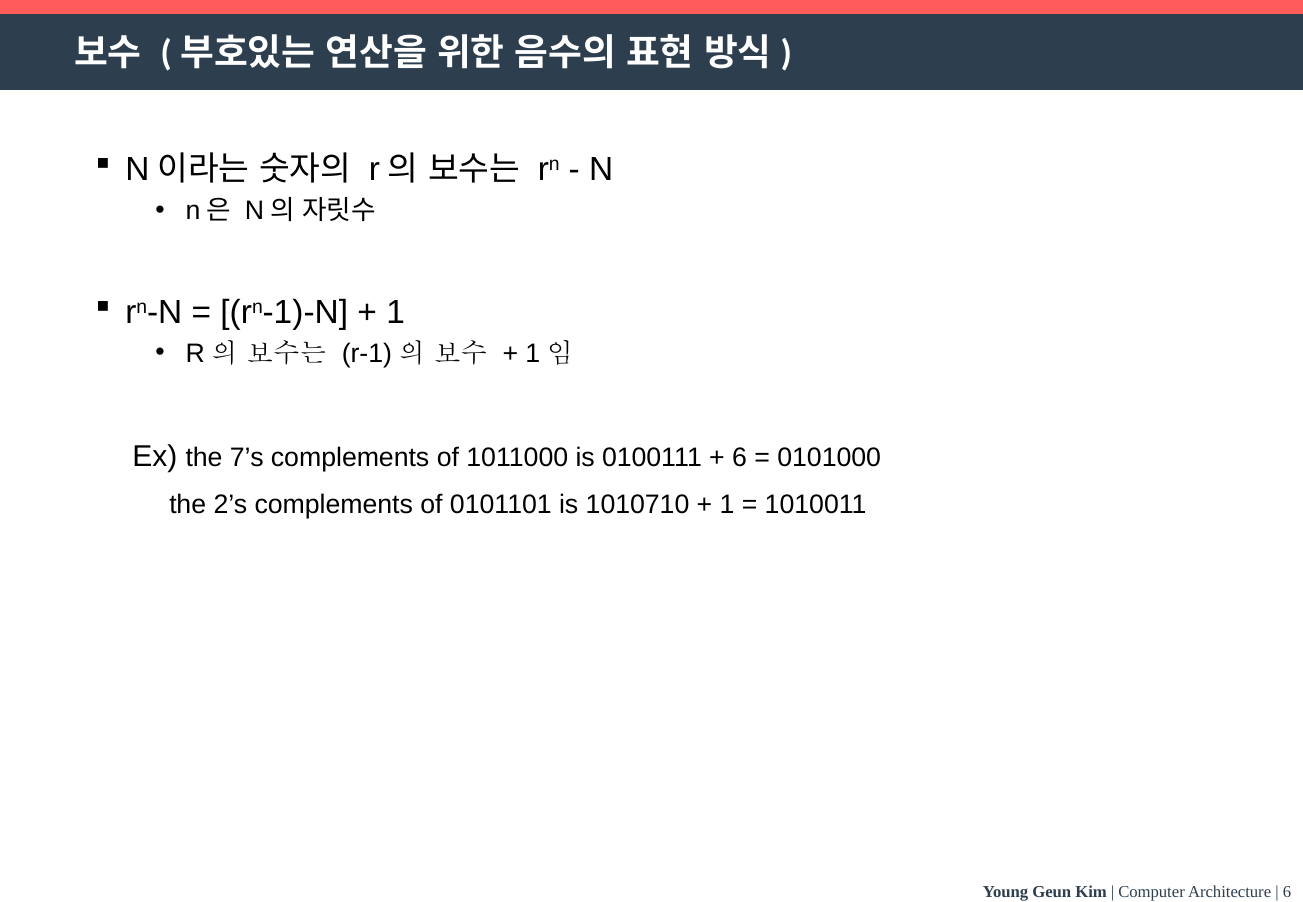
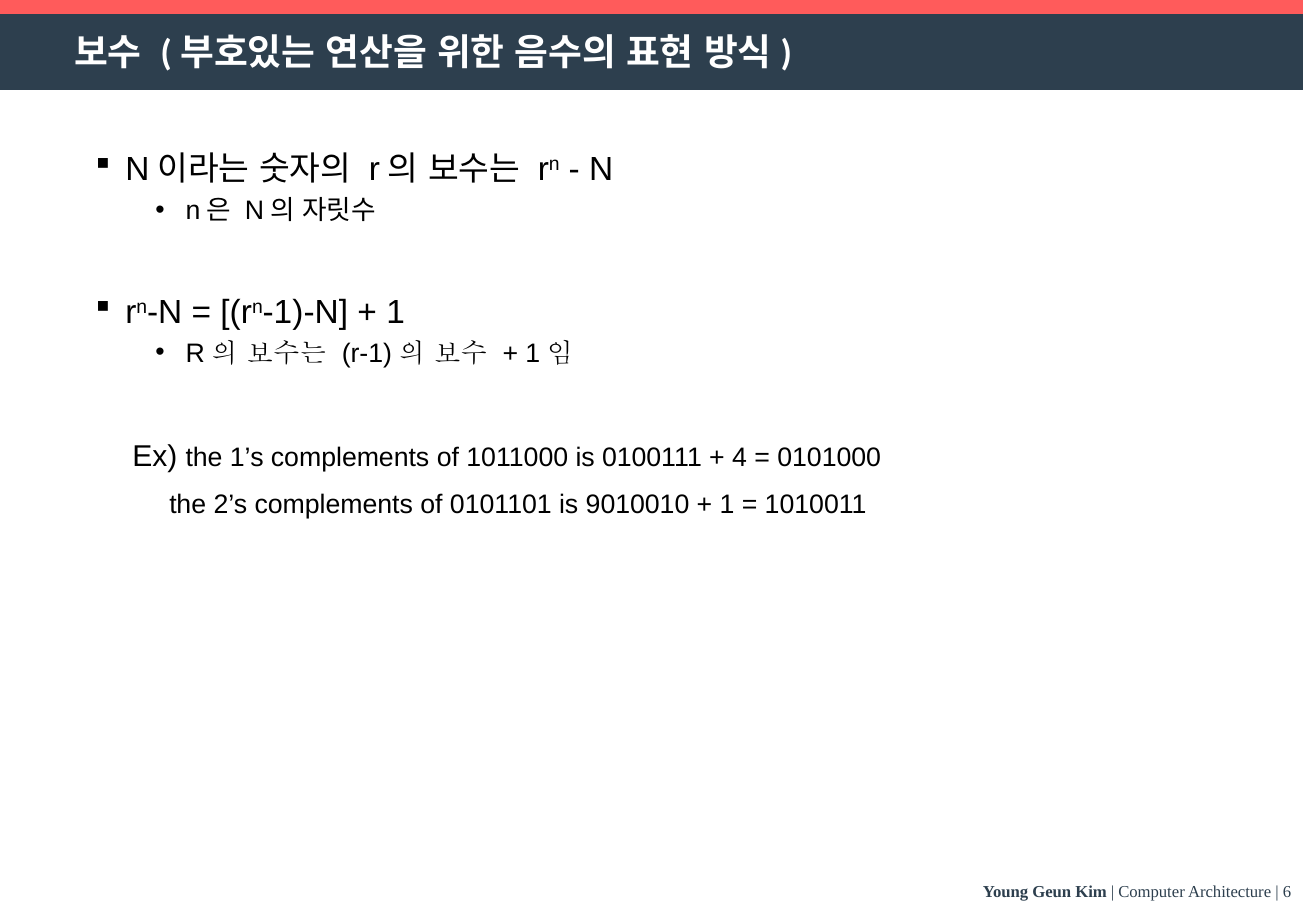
7’s: 7’s -> 1’s
6 at (740, 457): 6 -> 4
1010710: 1010710 -> 9010010
